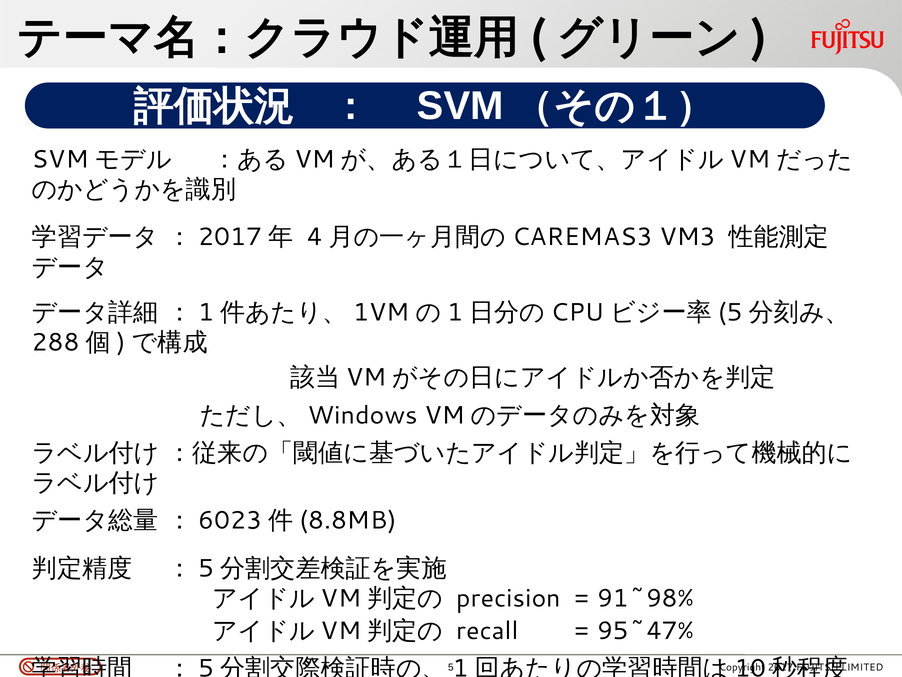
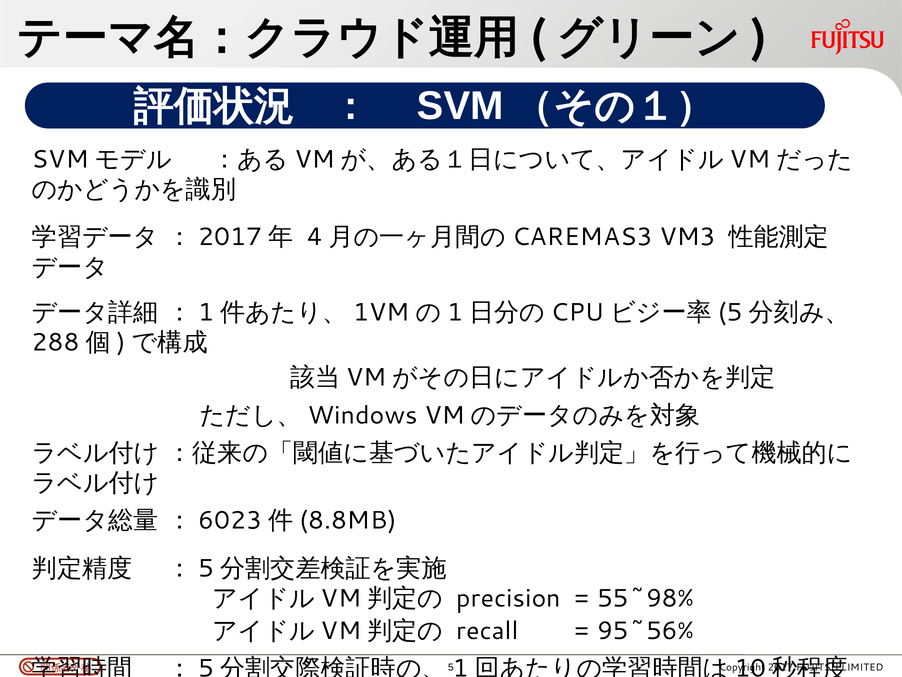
91~98%: 91~98% -> 55~98%
95~47%: 95~47% -> 95~56%
